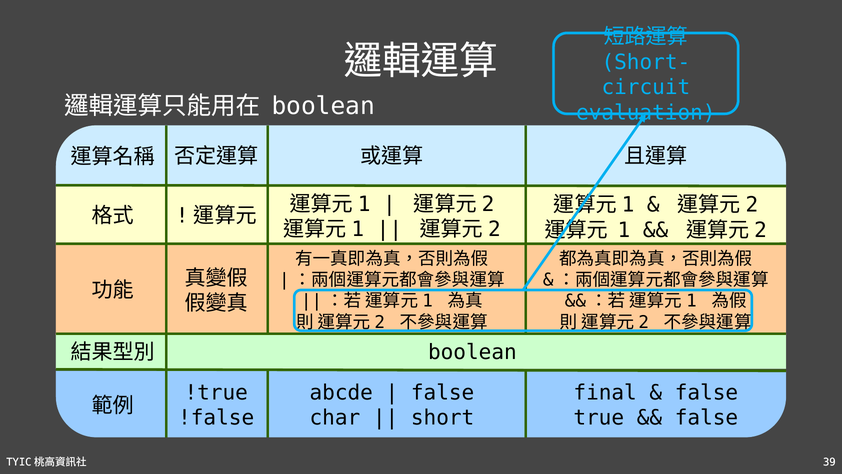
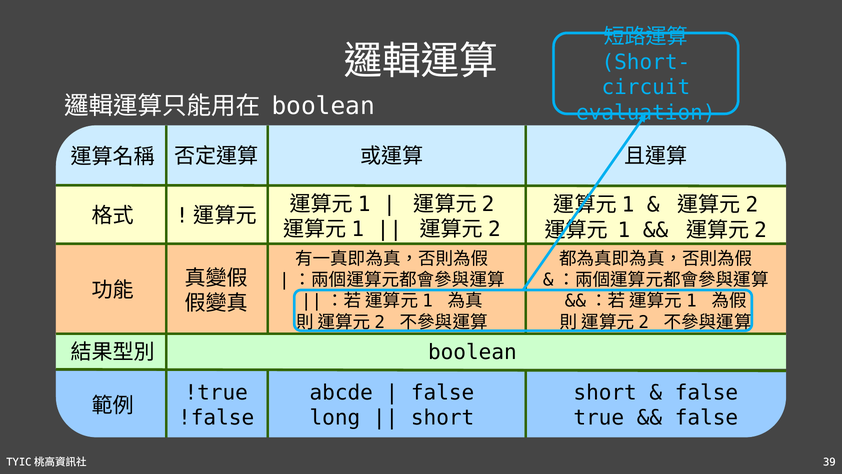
final at (605, 392): final -> short
char: char -> long
